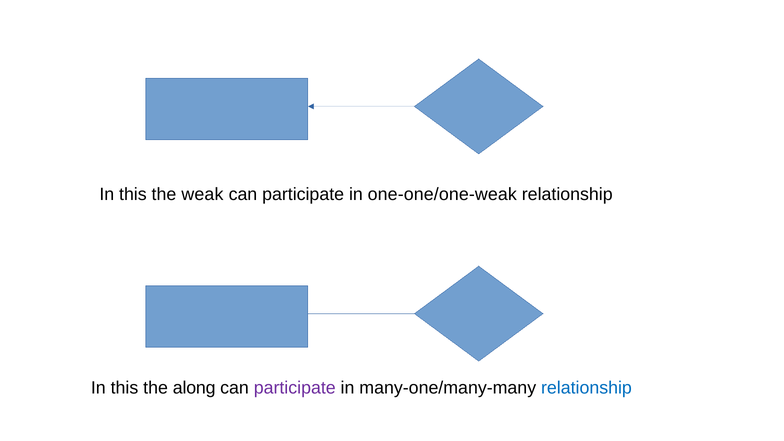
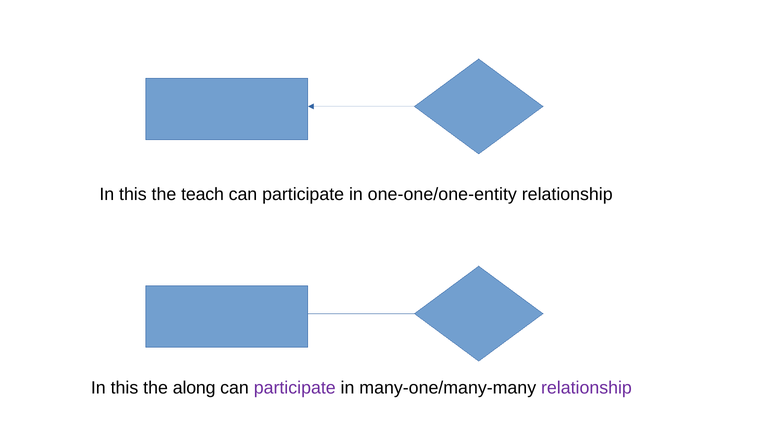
weak: weak -> teach
one-one/one-weak: one-one/one-weak -> one-one/one-entity
relationship at (586, 388) colour: blue -> purple
